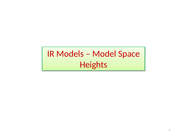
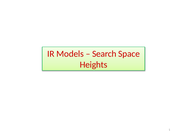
Model: Model -> Search
